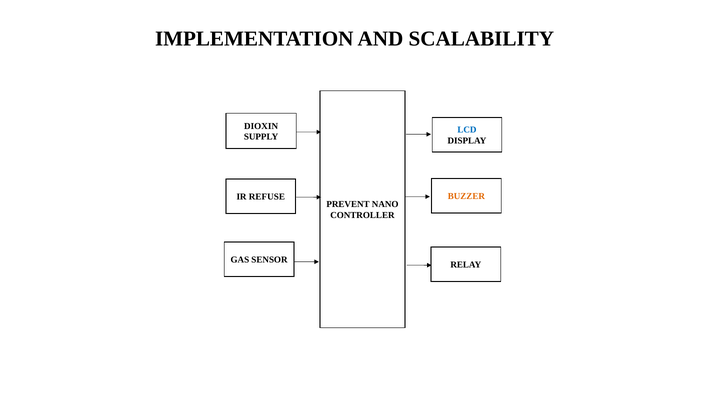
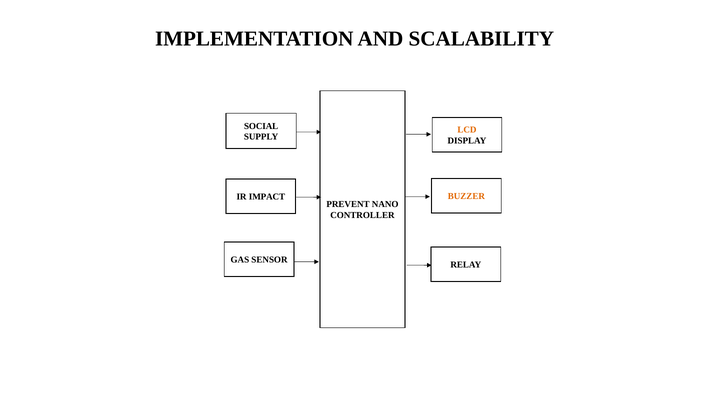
DIOXIN: DIOXIN -> SOCIAL
LCD colour: blue -> orange
REFUSE: REFUSE -> IMPACT
